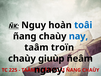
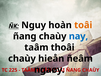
toâi at (83, 25) colour: blue -> orange
troïn: troïn -> thoâi
giuùp: giuùp -> hieån
